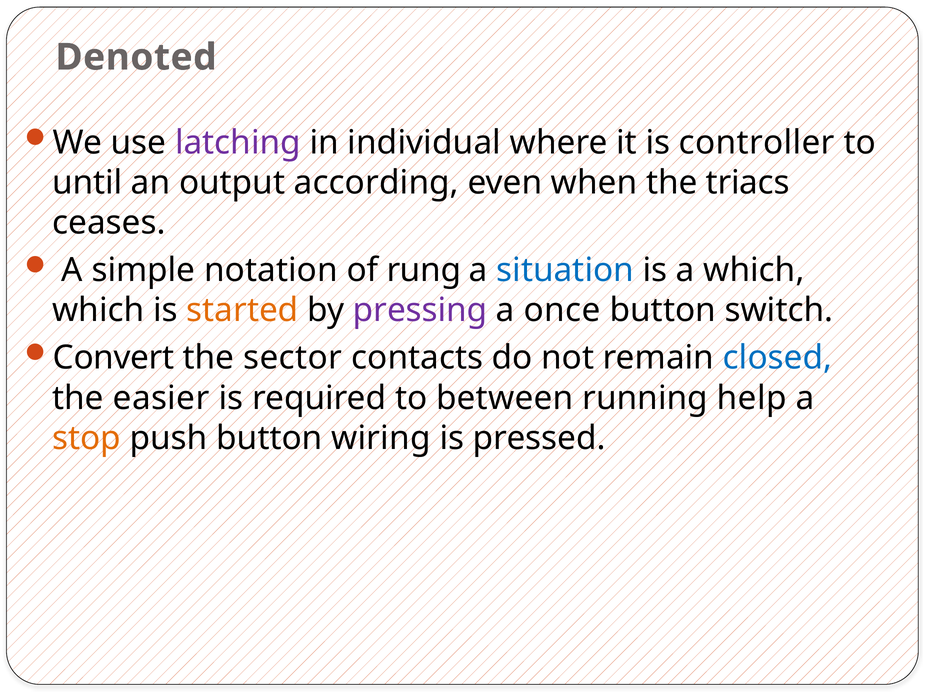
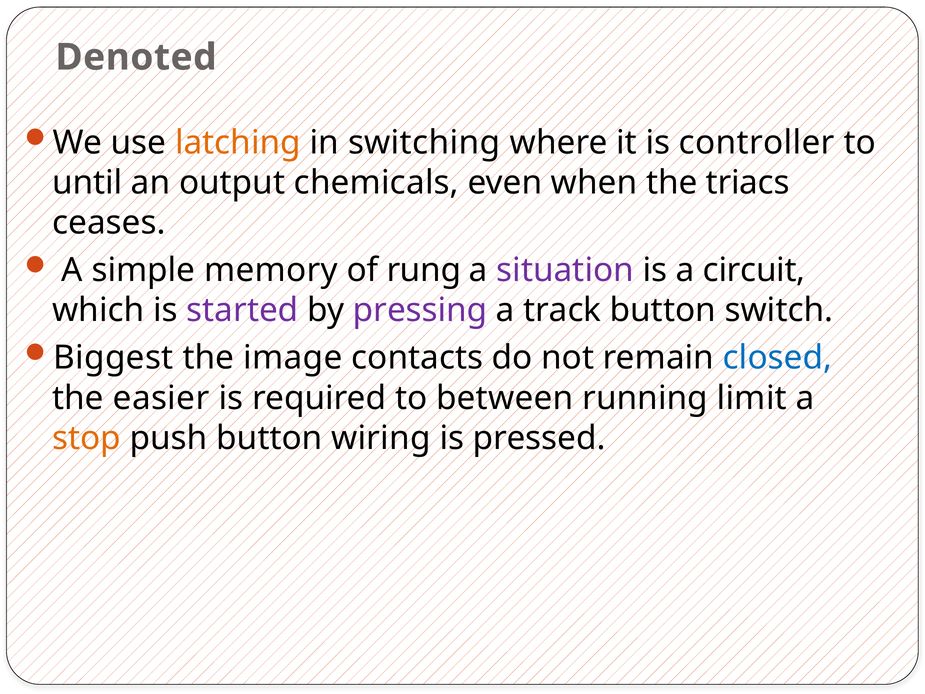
latching colour: purple -> orange
individual: individual -> switching
according: according -> chemicals
notation: notation -> memory
situation colour: blue -> purple
a which: which -> circuit
started colour: orange -> purple
once: once -> track
Convert: Convert -> Biggest
sector: sector -> image
help: help -> limit
